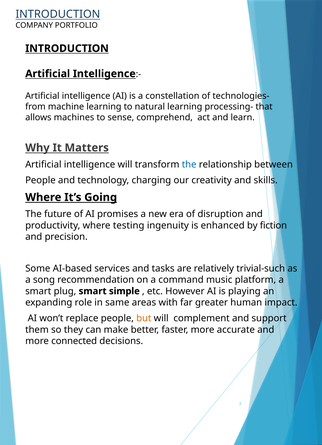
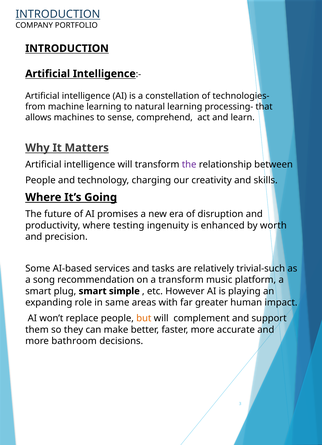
the at (189, 165) colour: blue -> purple
fiction: fiction -> worth
a command: command -> transform
connected: connected -> bathroom
